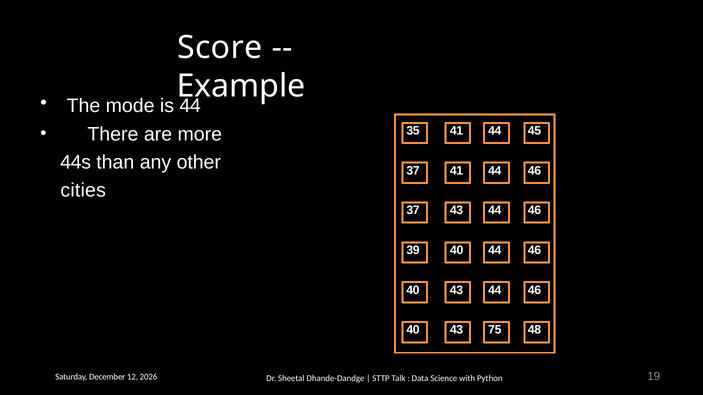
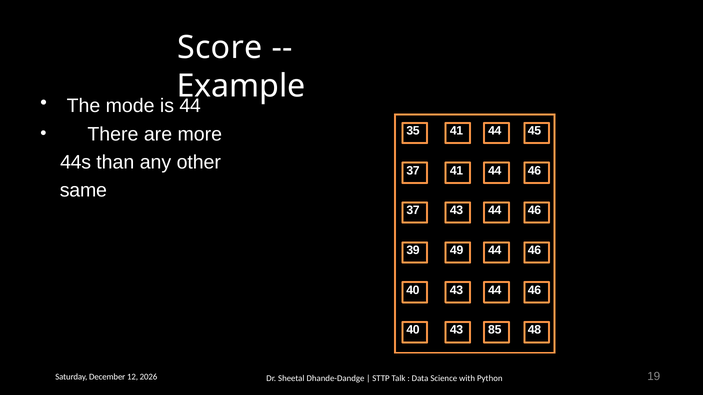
cities: cities -> same
39 40: 40 -> 49
75: 75 -> 85
